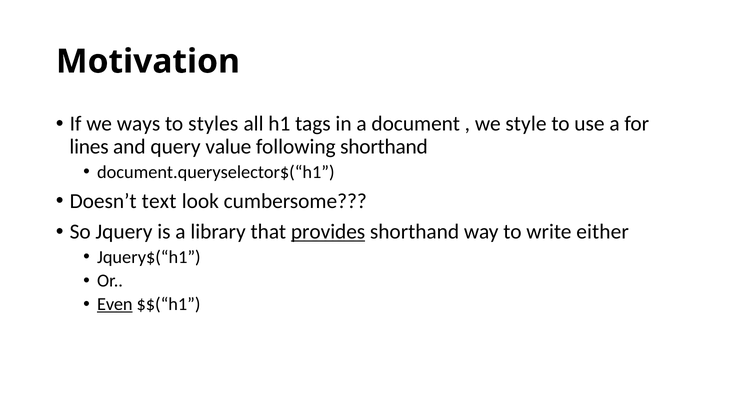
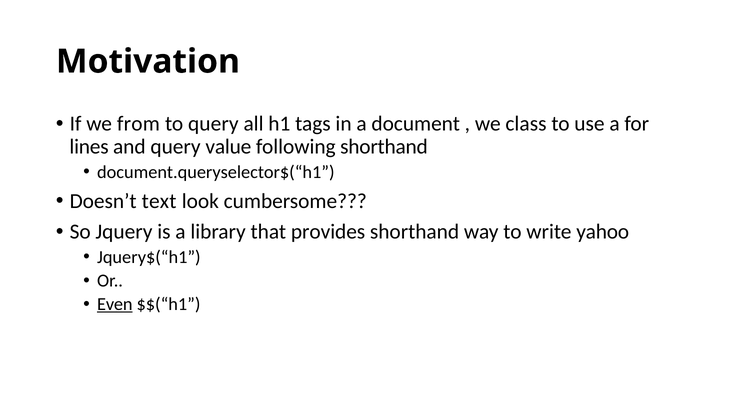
ways: ways -> from
to styles: styles -> query
style: style -> class
provides underline: present -> none
either: either -> yahoo
